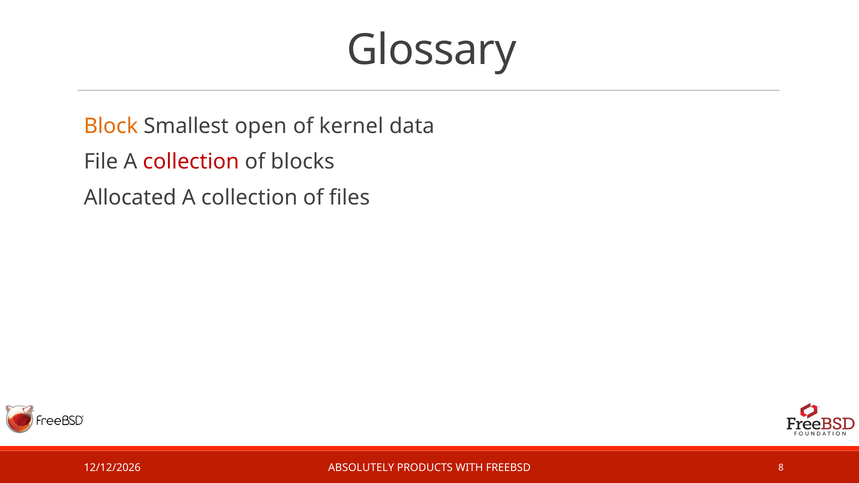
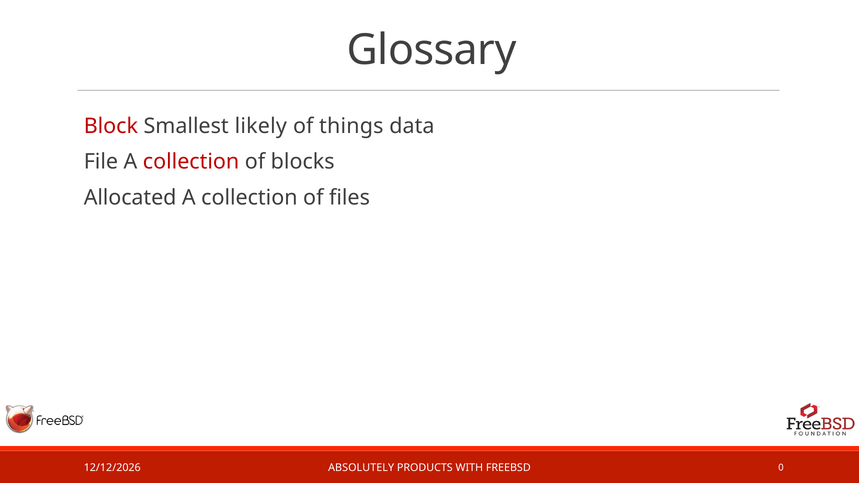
Block colour: orange -> red
open: open -> likely
kernel: kernel -> things
8: 8 -> 0
